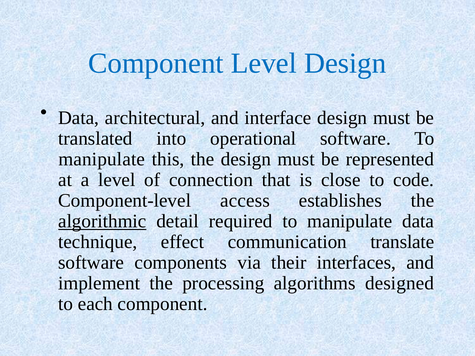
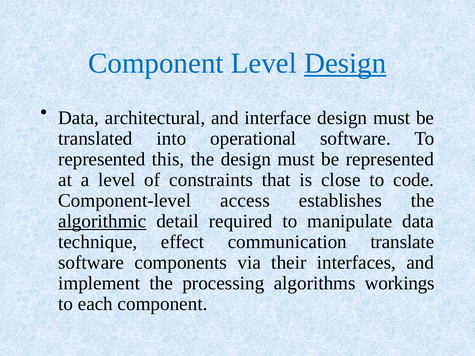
Design at (345, 63) underline: none -> present
manipulate at (102, 159): manipulate -> represented
connection: connection -> constraints
designed: designed -> workings
